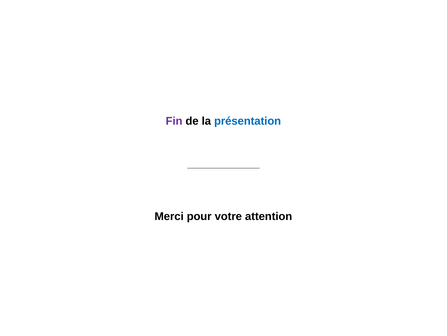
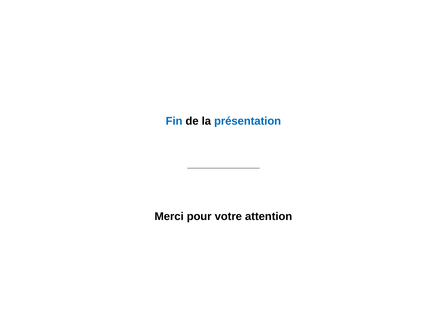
Fin colour: purple -> blue
